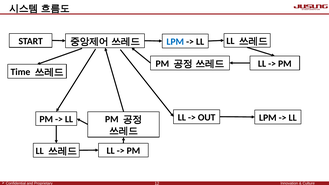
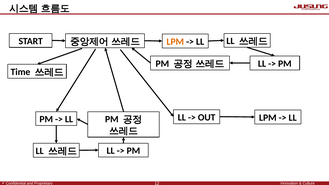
LPM at (175, 42) colour: blue -> orange
